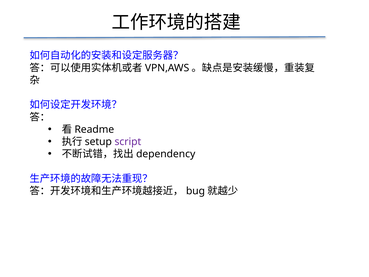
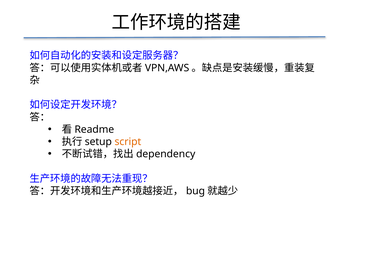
script colour: purple -> orange
